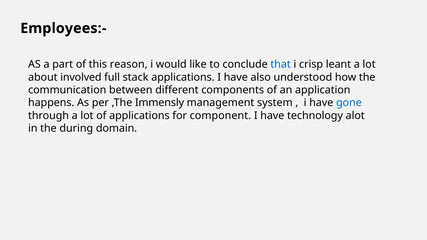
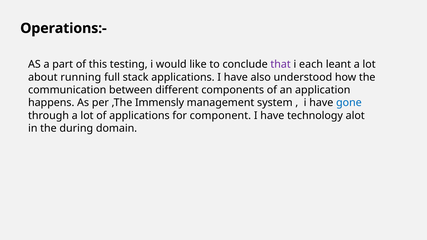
Employees:-: Employees:- -> Operations:-
reason: reason -> testing
that colour: blue -> purple
crisp: crisp -> each
involved: involved -> running
